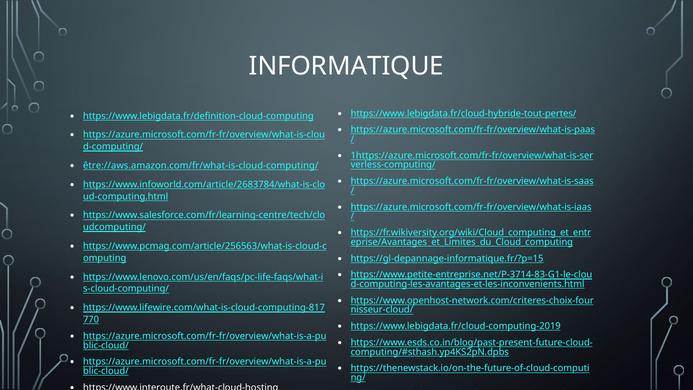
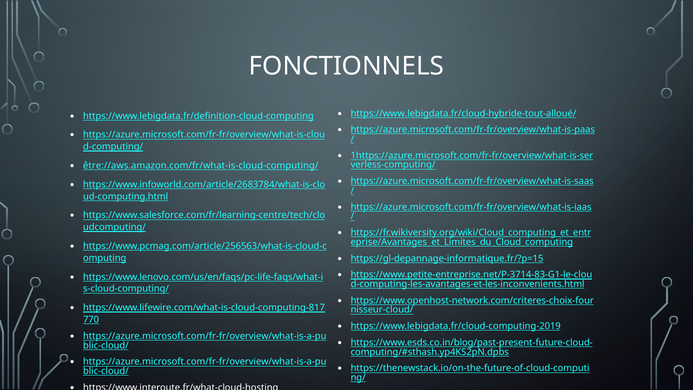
INFORMATIQUE: INFORMATIQUE -> FONCTIONNELS
https://www.lebigdata.fr/cloud-hybride-tout-pertes/: https://www.lebigdata.fr/cloud-hybride-tout-pertes/ -> https://www.lebigdata.fr/cloud-hybride-tout-alloué/
